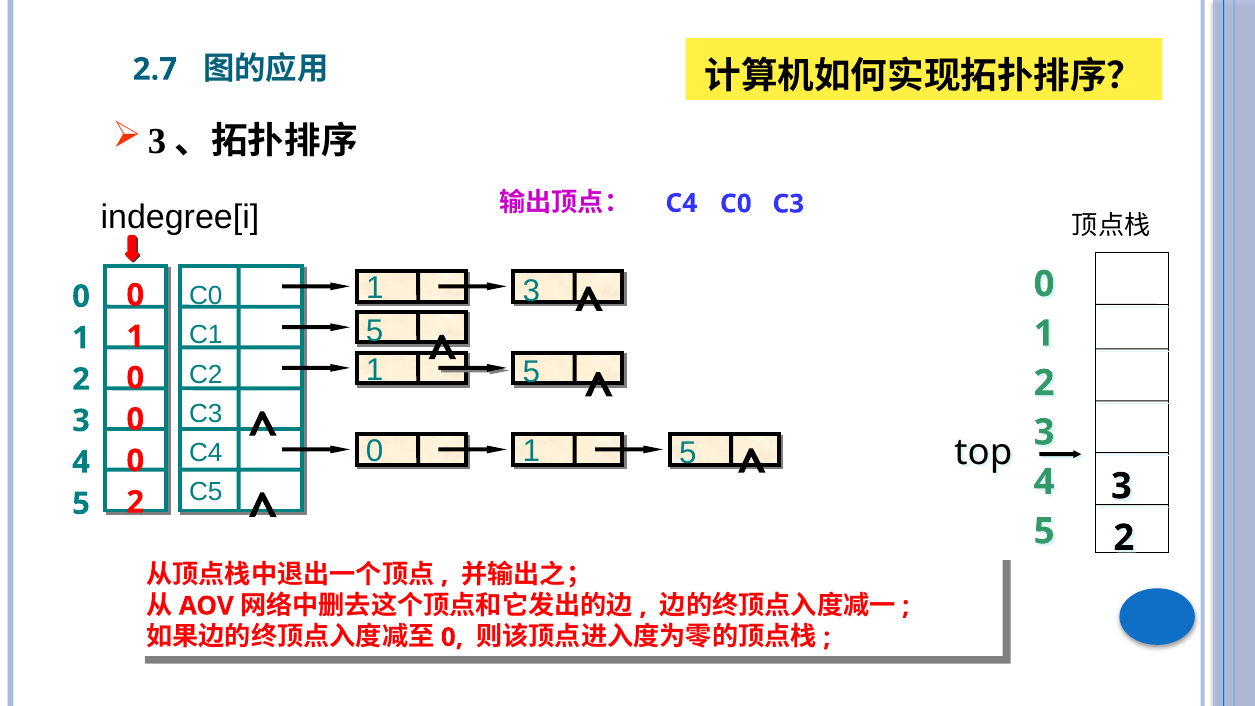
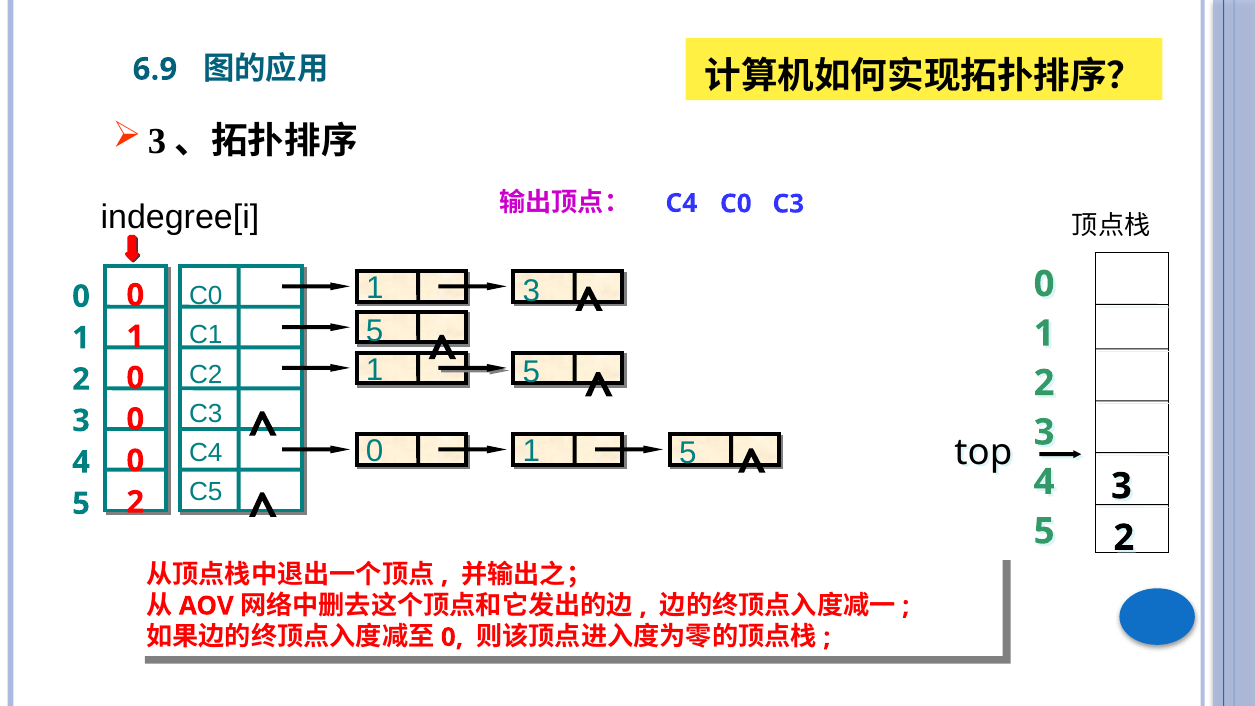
2.7: 2.7 -> 6.9
